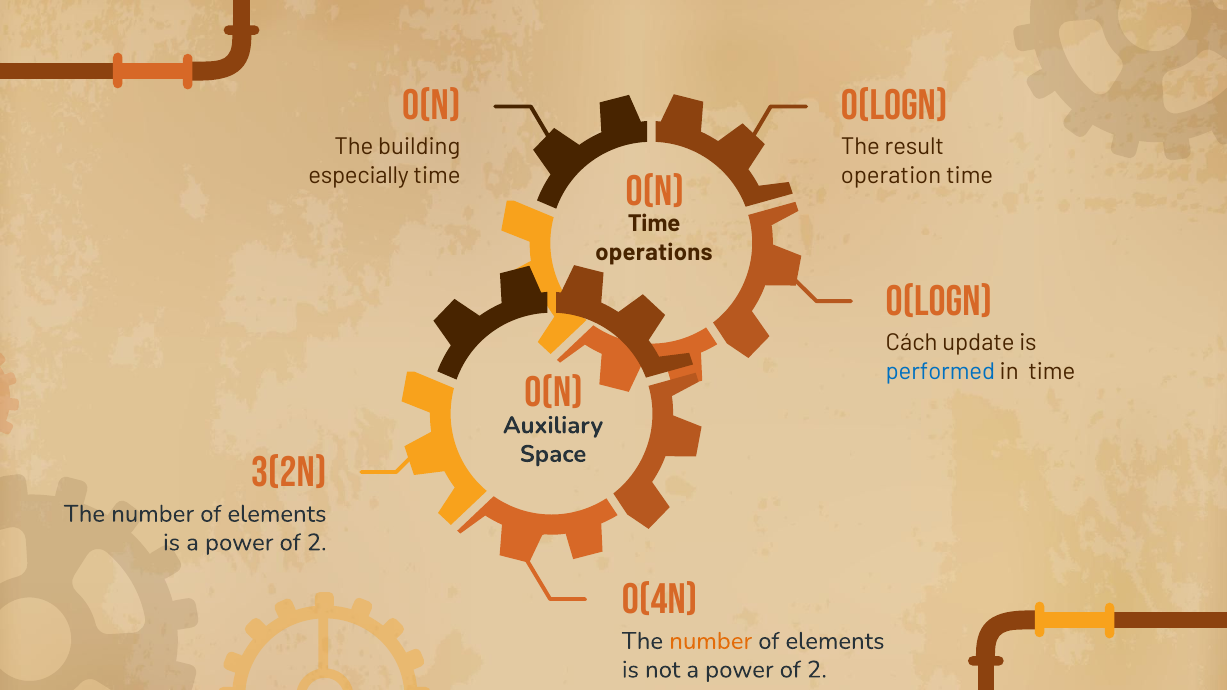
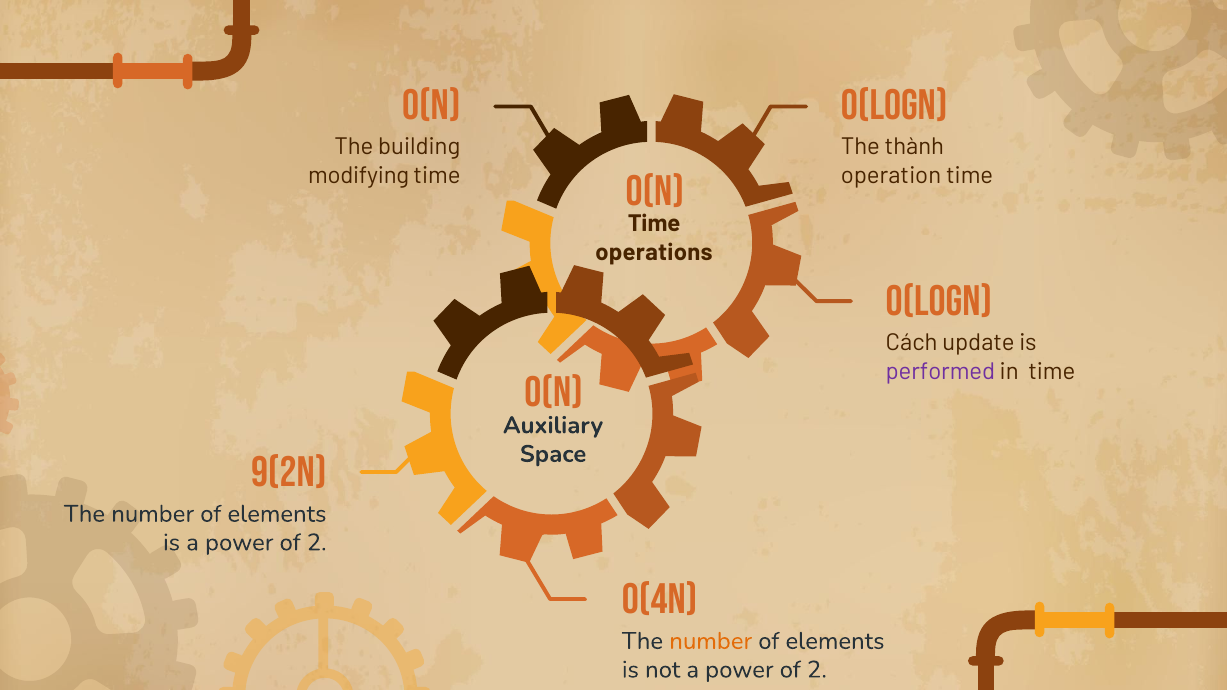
result: result -> thành
especially: especially -> modifying
performed colour: blue -> purple
3(2N: 3(2N -> 9(2N
